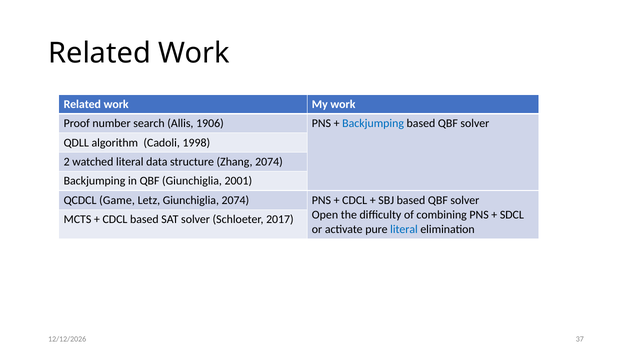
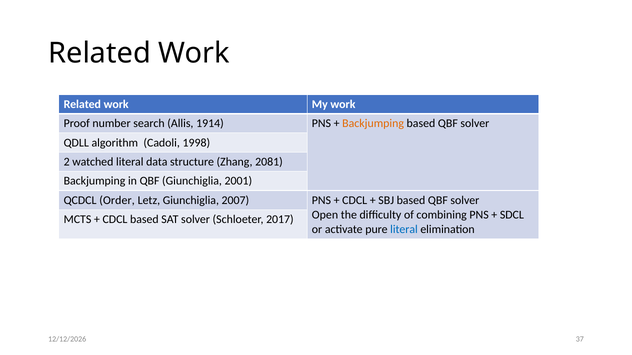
1906: 1906 -> 1914
Backjumping at (373, 124) colour: blue -> orange
Zhang 2074: 2074 -> 2081
Game: Game -> Order
Giunchiglia 2074: 2074 -> 2007
